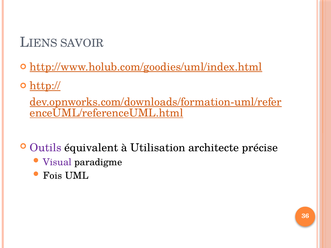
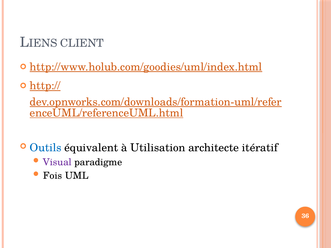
SAVOIR: SAVOIR -> CLIENT
Outils colour: purple -> blue
précise: précise -> itératif
